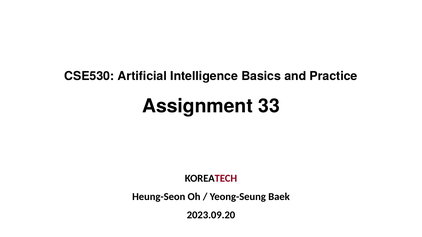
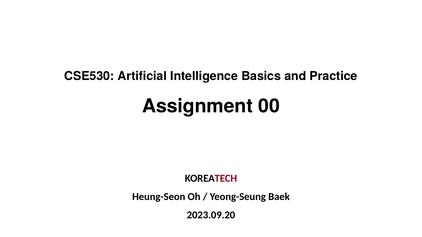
33: 33 -> 00
